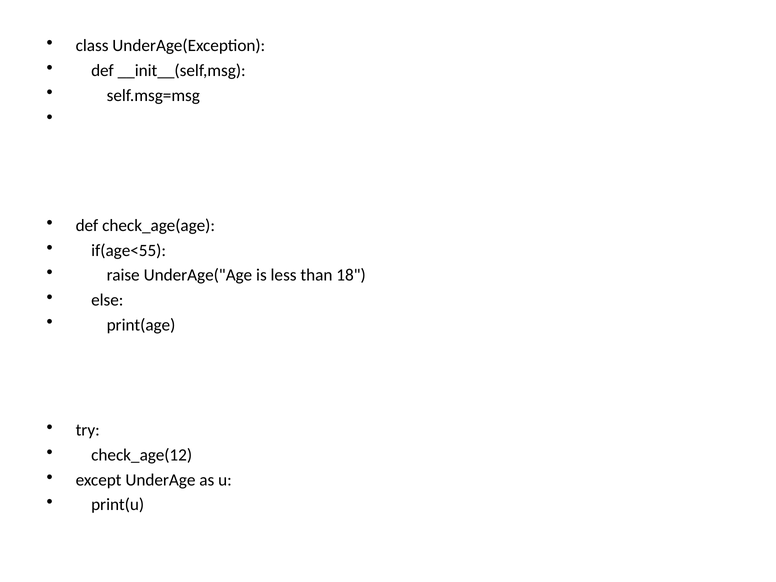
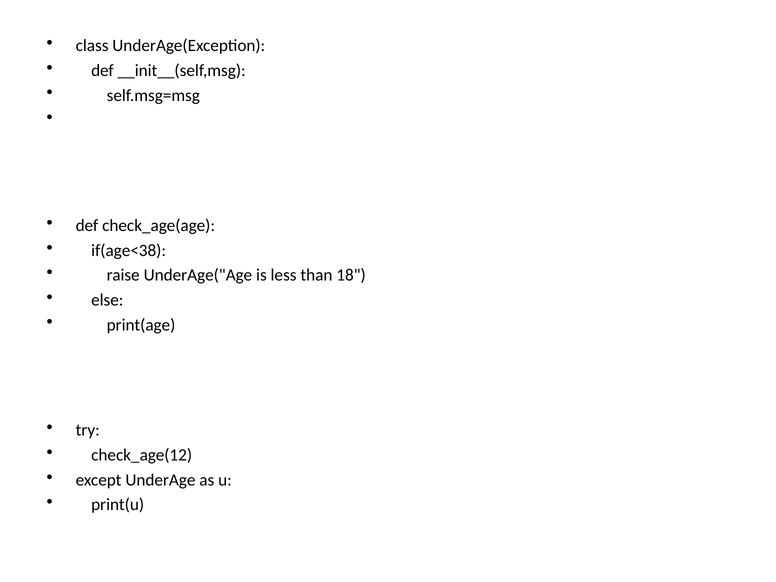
if(age<55: if(age<55 -> if(age<38
